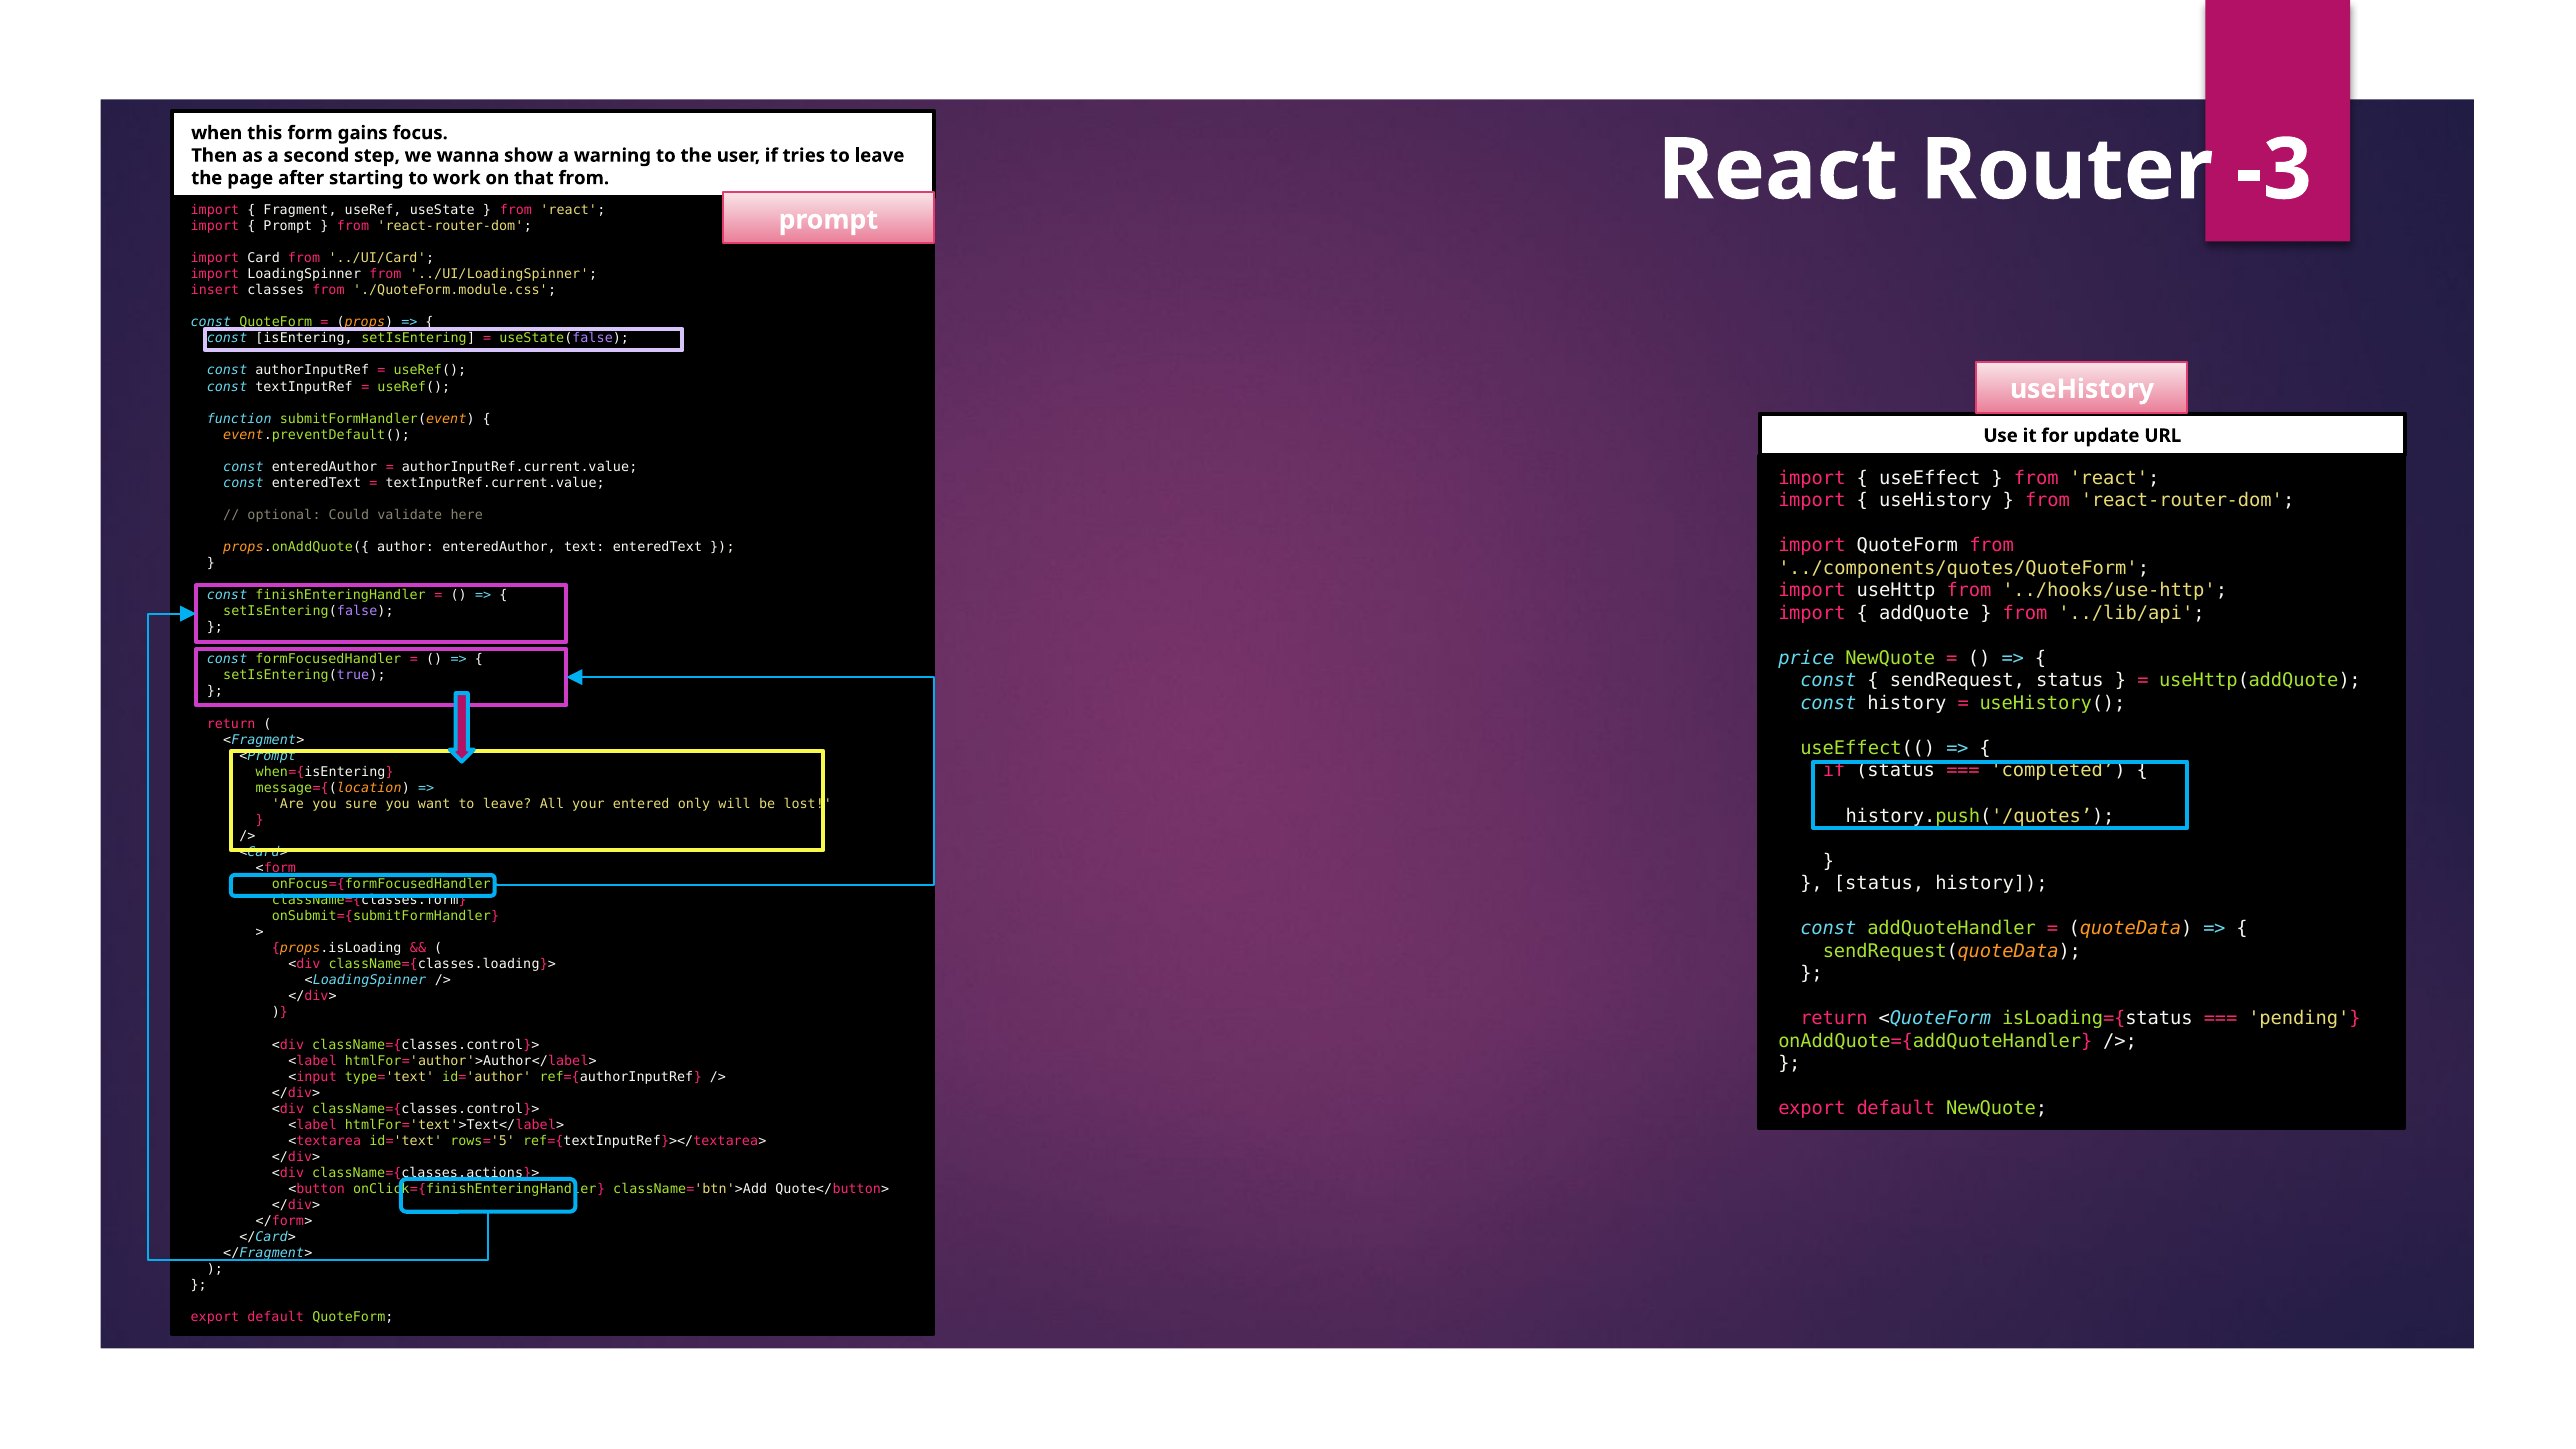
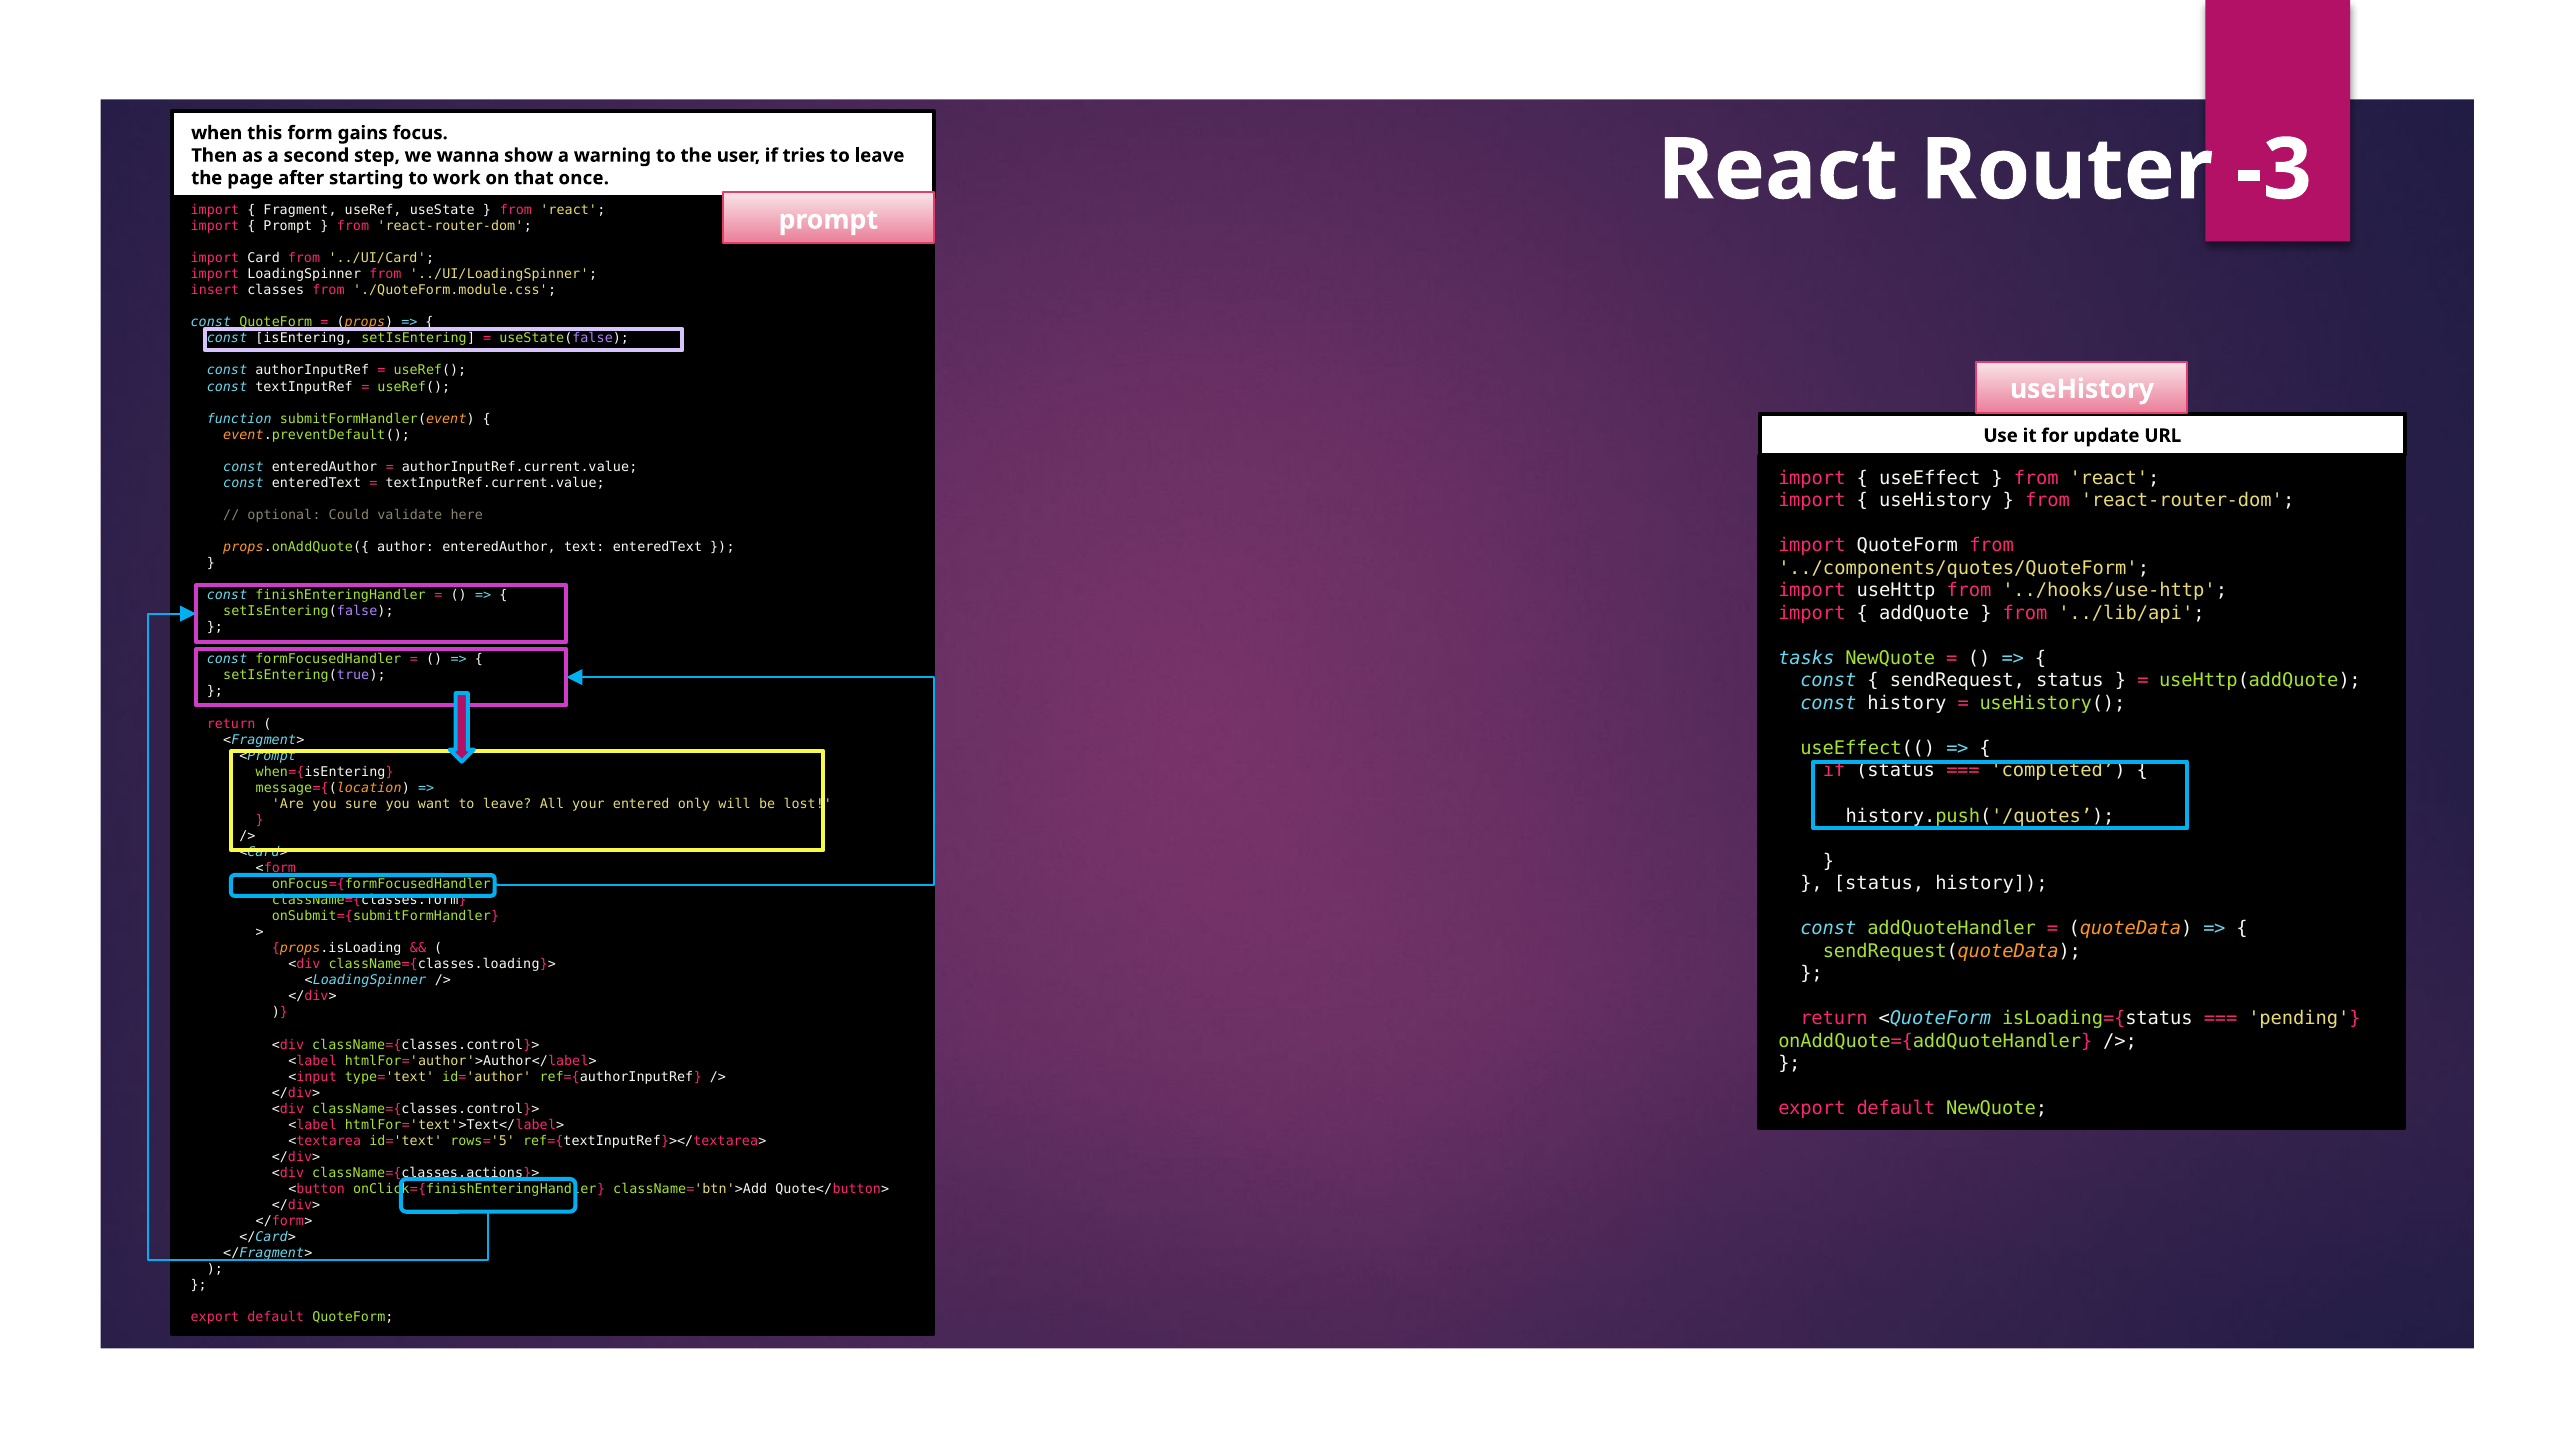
that from: from -> once
price: price -> tasks
